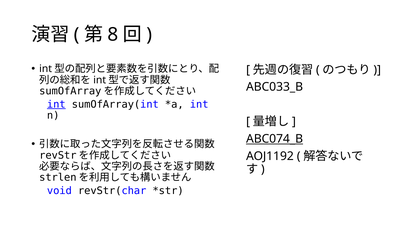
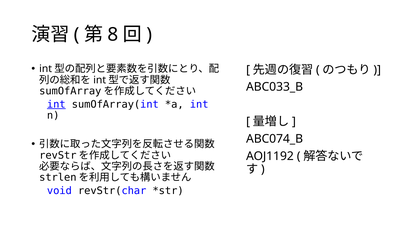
ABC074_B underline: present -> none
